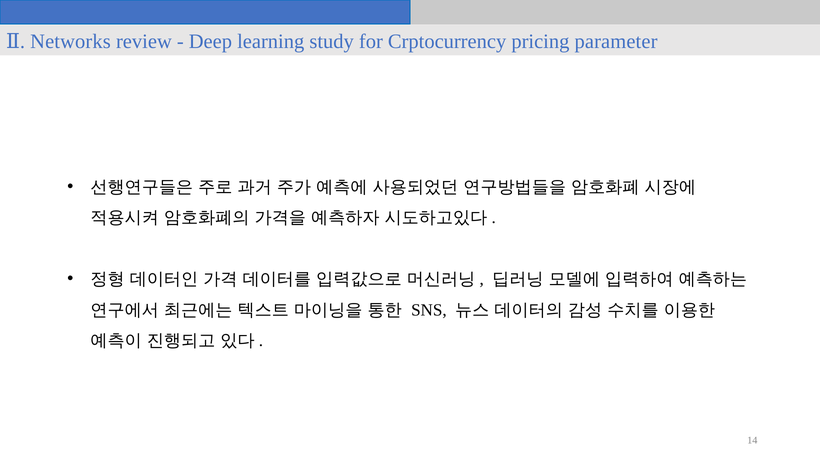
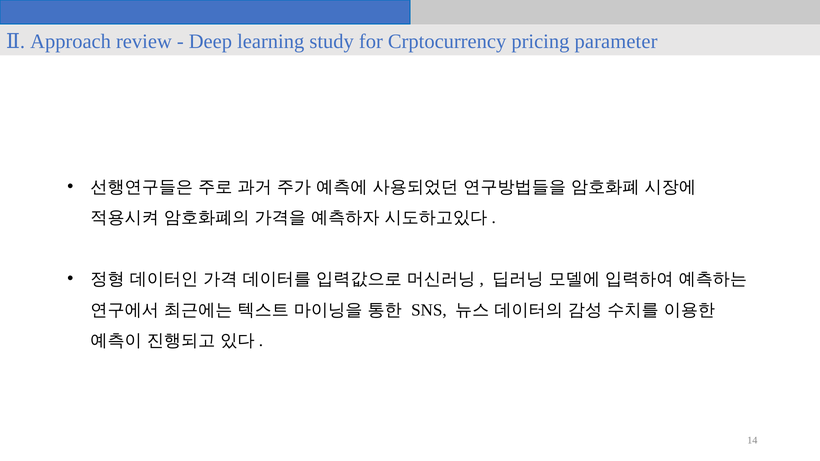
Networks: Networks -> Approach
